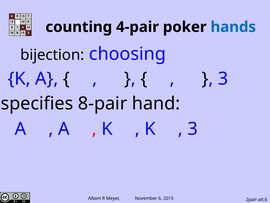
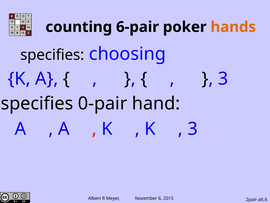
4-pair: 4-pair -> 6-pair
hands colour: blue -> orange
bijection at (52, 55): bijection -> specifies
8-pair: 8-pair -> 0-pair
